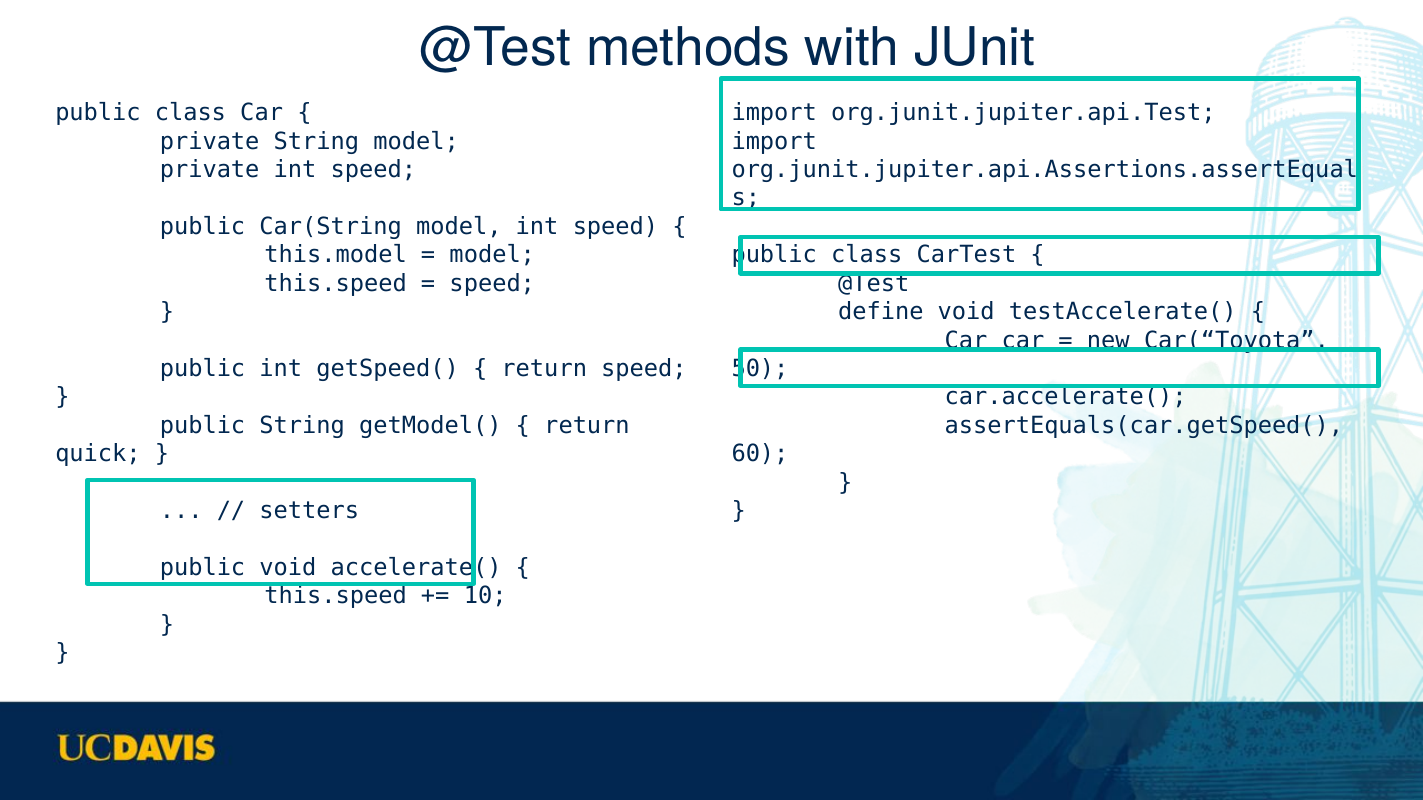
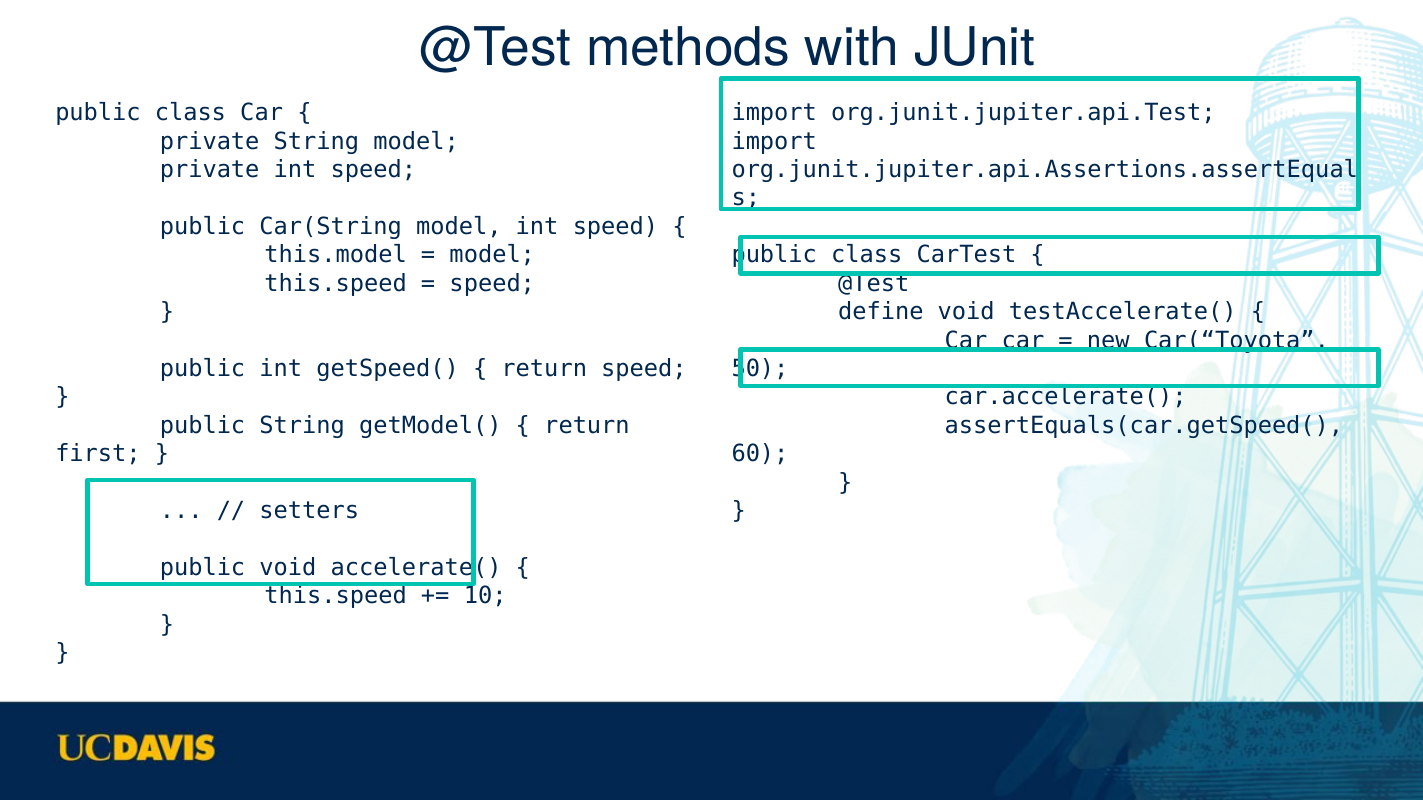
quick: quick -> first
